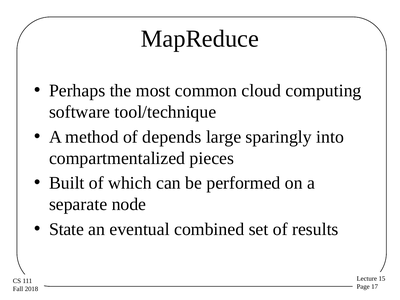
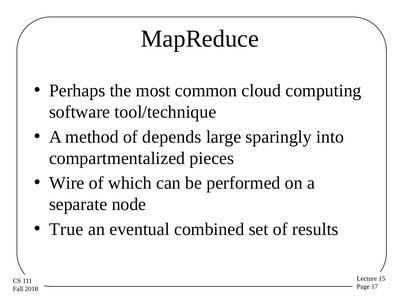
Built: Built -> Wire
State: State -> True
